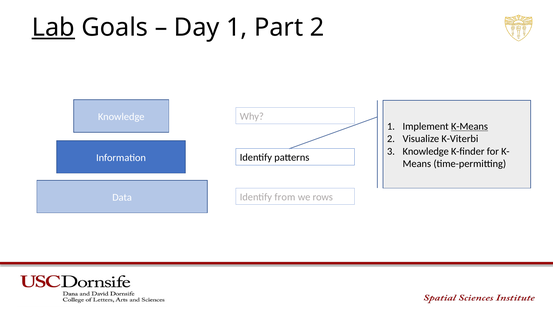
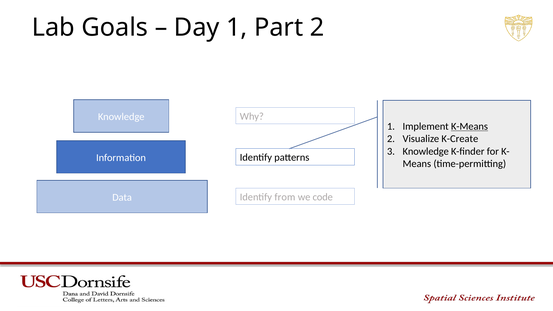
Lab underline: present -> none
K-Viterbi: K-Viterbi -> K-Create
rows: rows -> code
